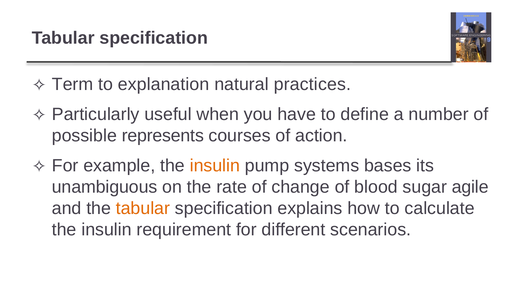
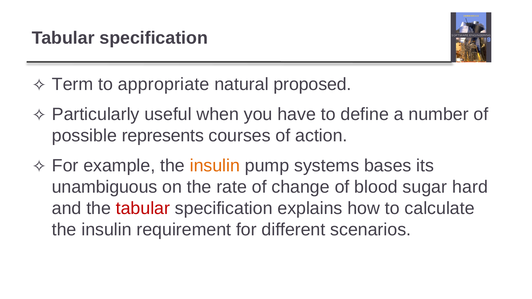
explanation: explanation -> appropriate
practices: practices -> proposed
agile: agile -> hard
tabular at (143, 208) colour: orange -> red
